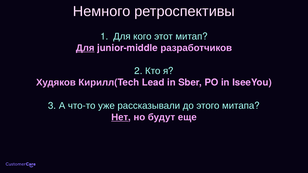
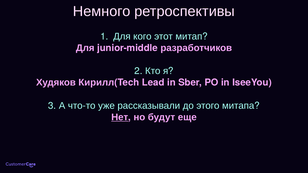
Для at (85, 48) underline: present -> none
